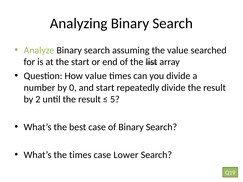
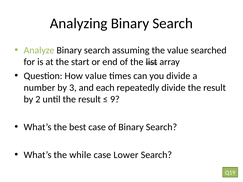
0: 0 -> 3
and start: start -> each
5: 5 -> 9
the times: times -> while
